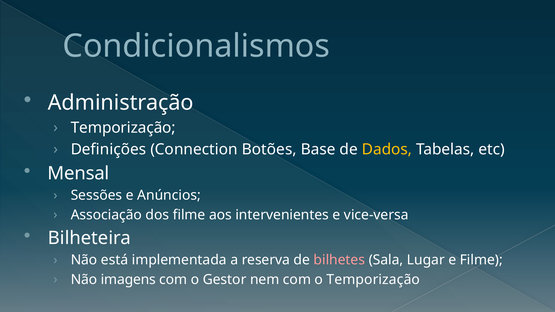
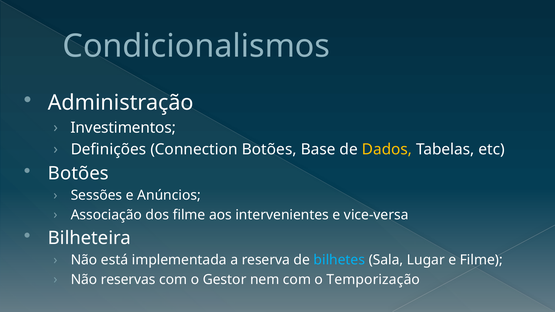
Temporização at (123, 128): Temporização -> Investimentos
Mensal at (79, 174): Mensal -> Botões
bilhetes colour: pink -> light blue
imagens: imagens -> reservas
